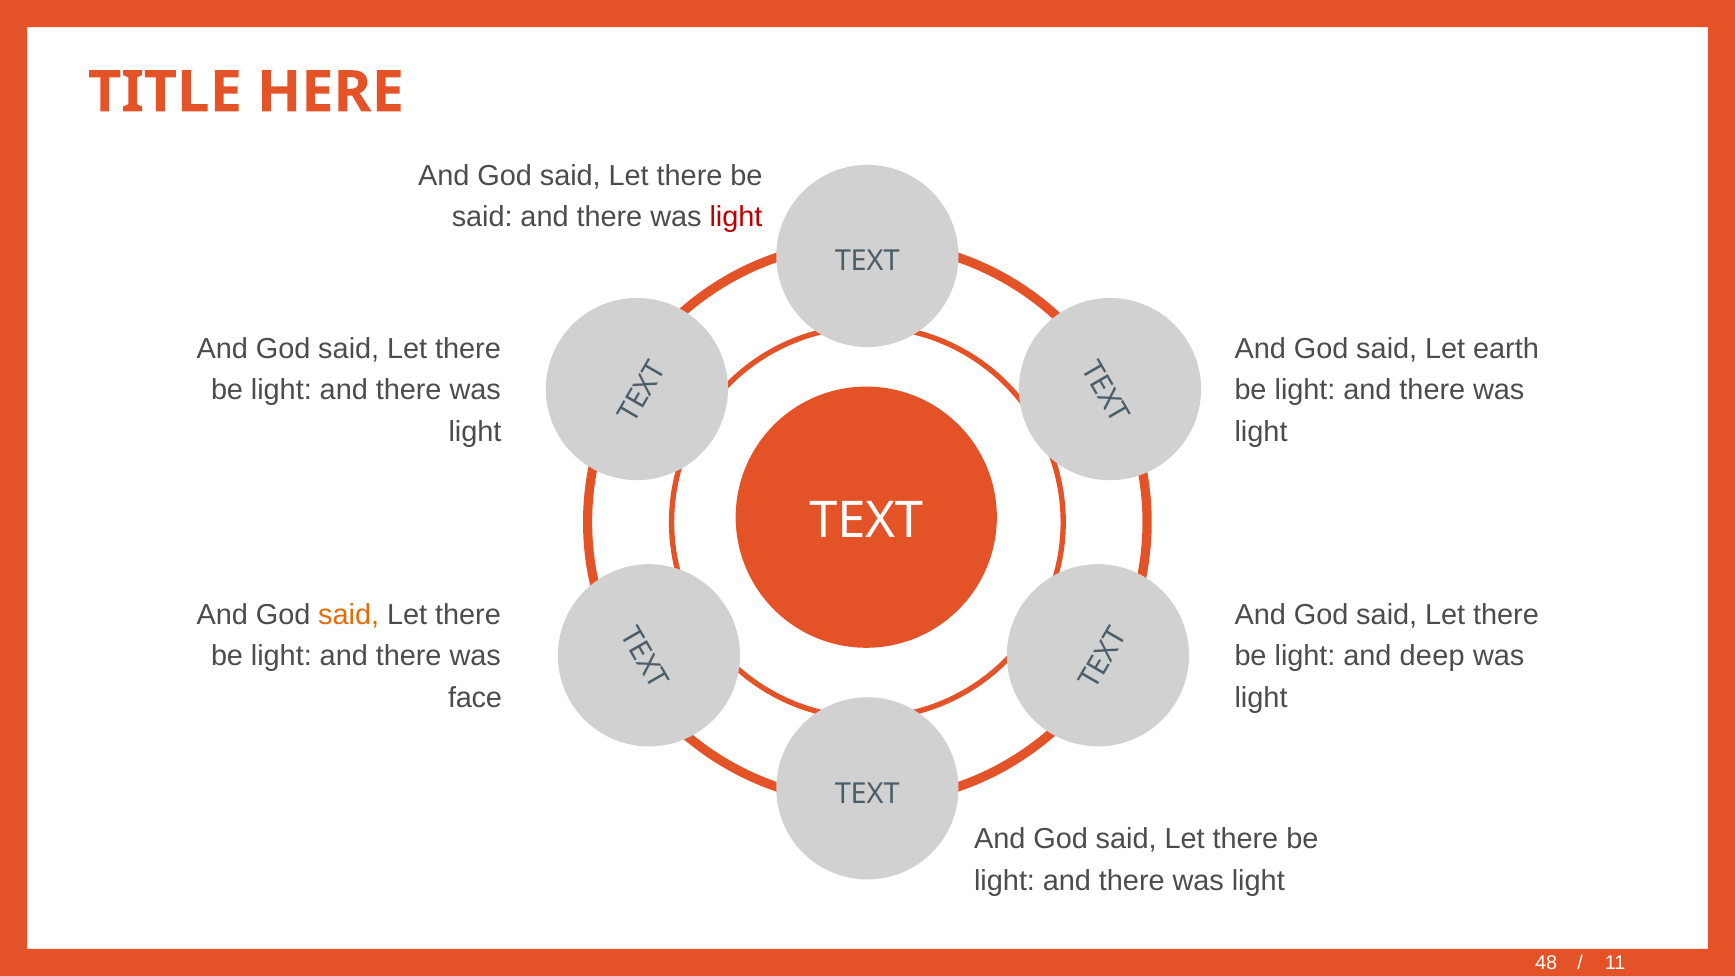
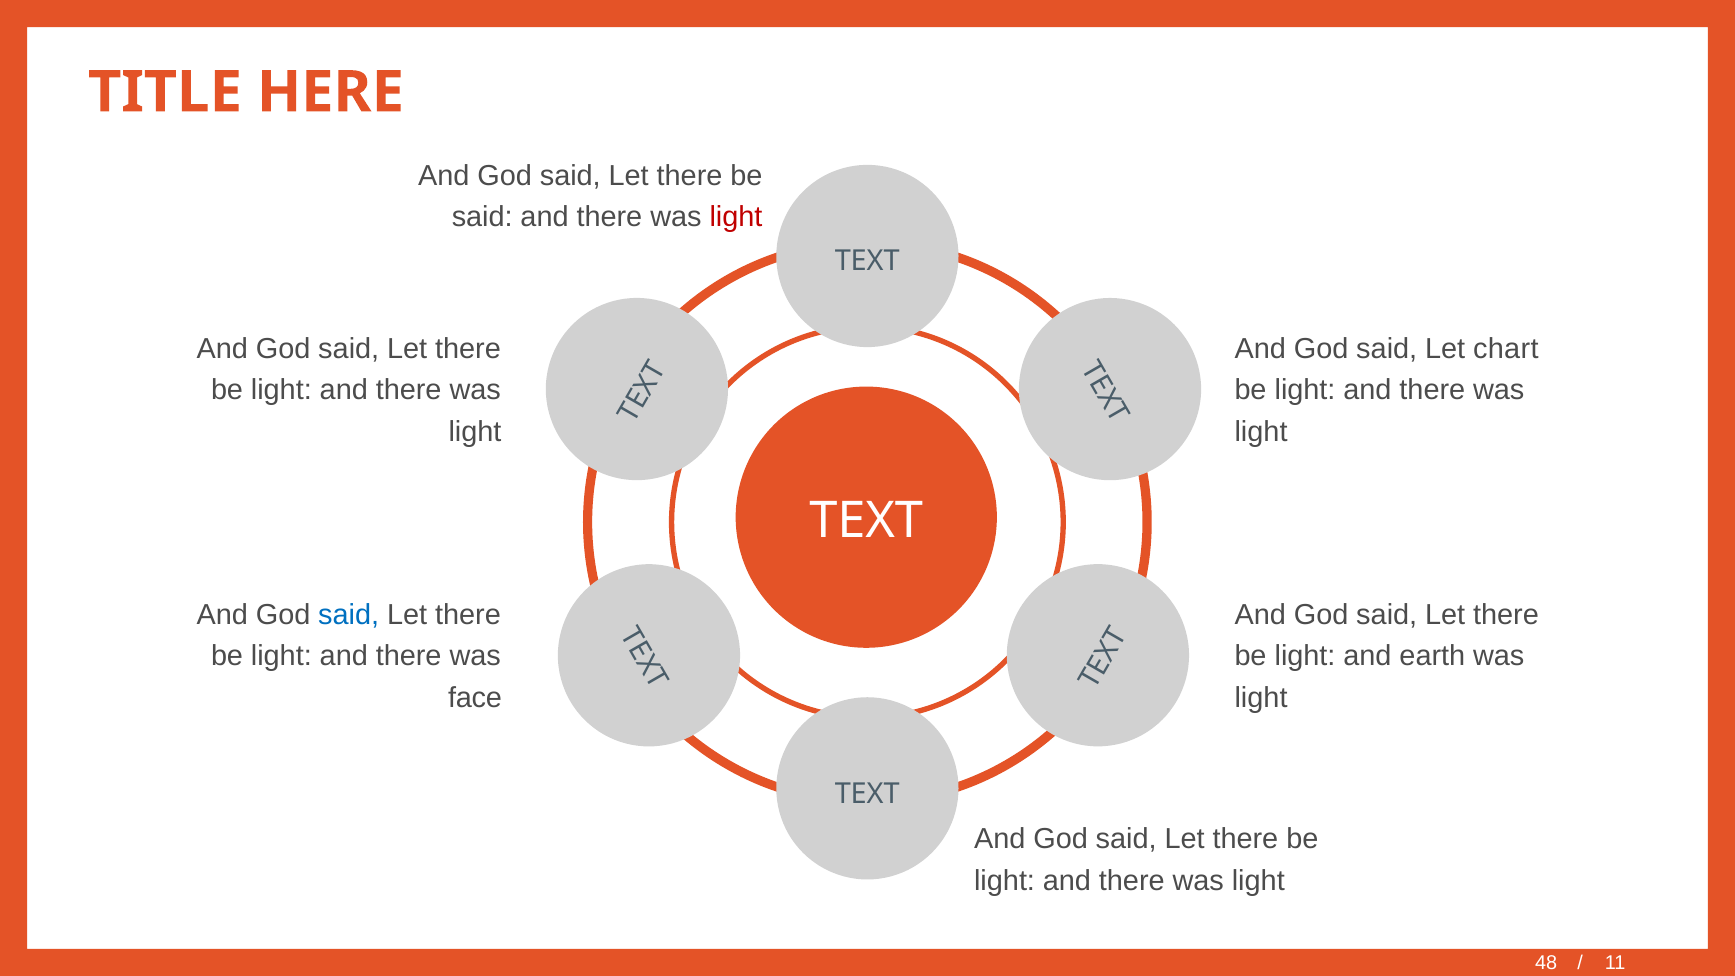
earth: earth -> chart
said at (349, 615) colour: orange -> blue
deep: deep -> earth
